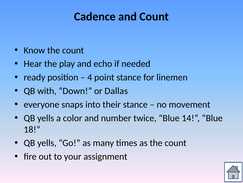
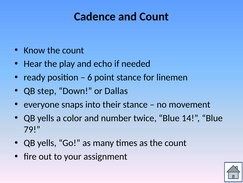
4: 4 -> 6
with: with -> step
18: 18 -> 79
